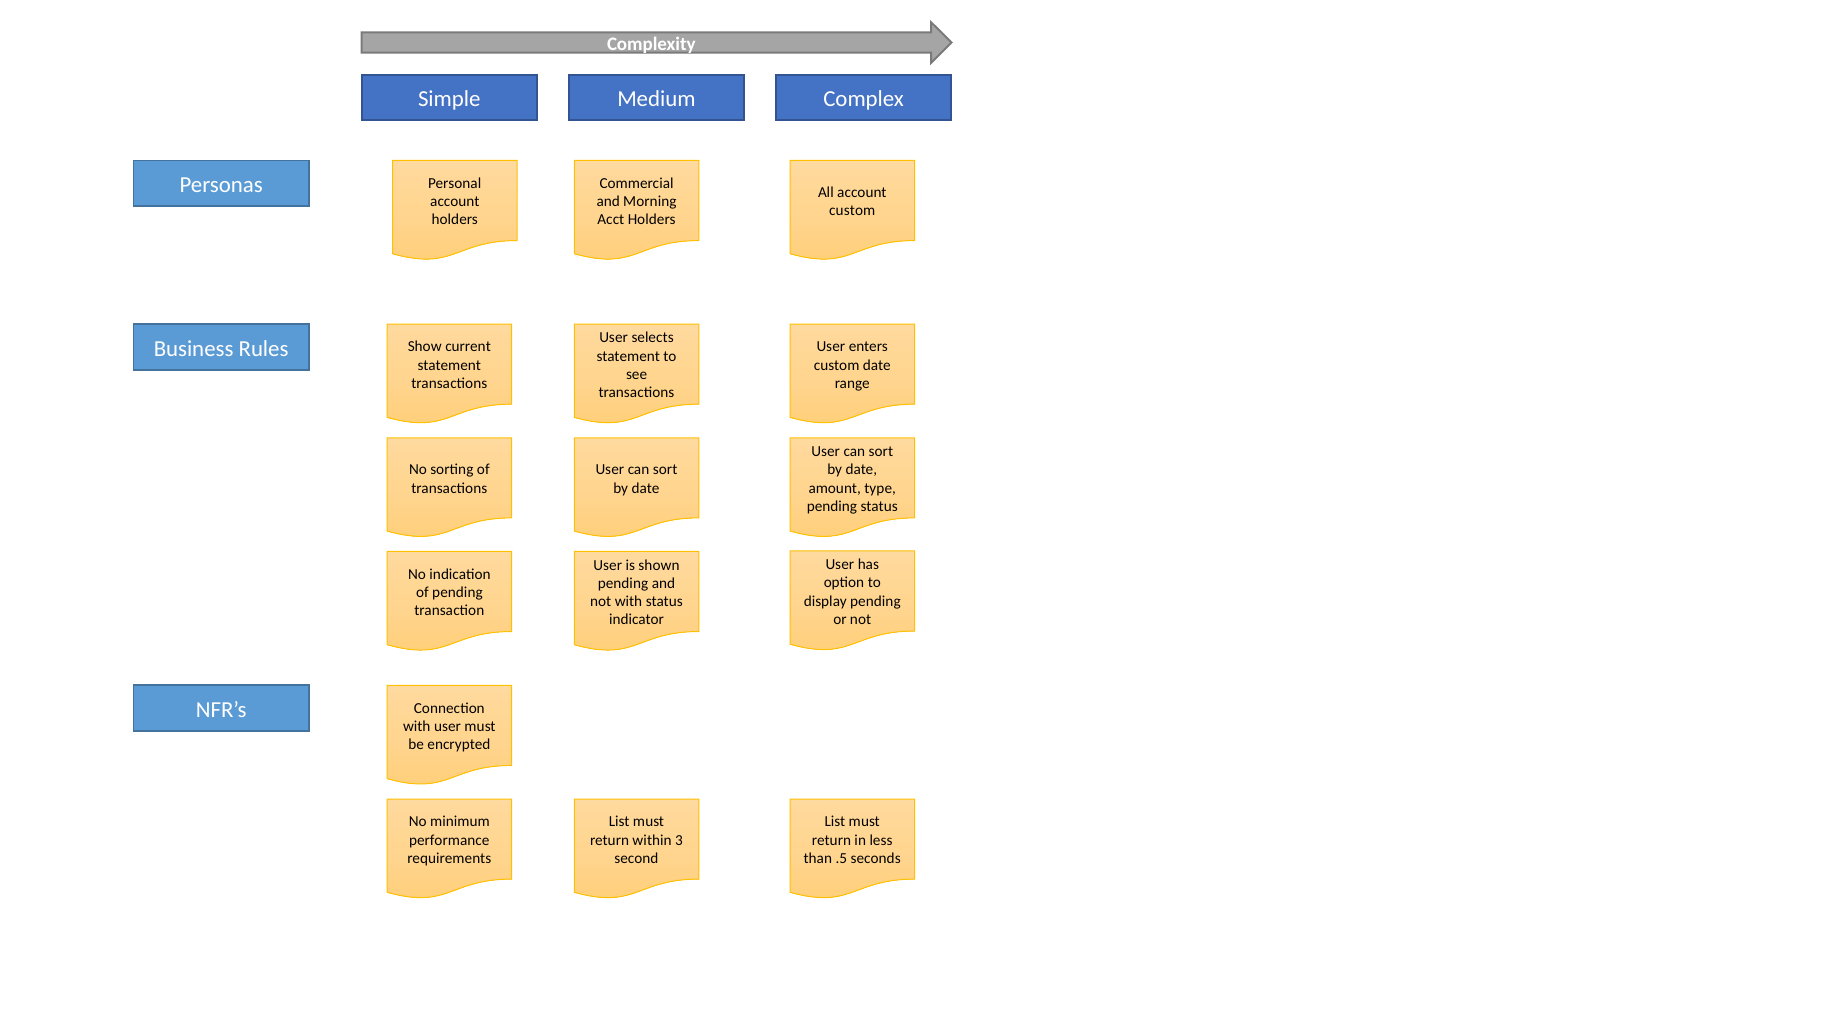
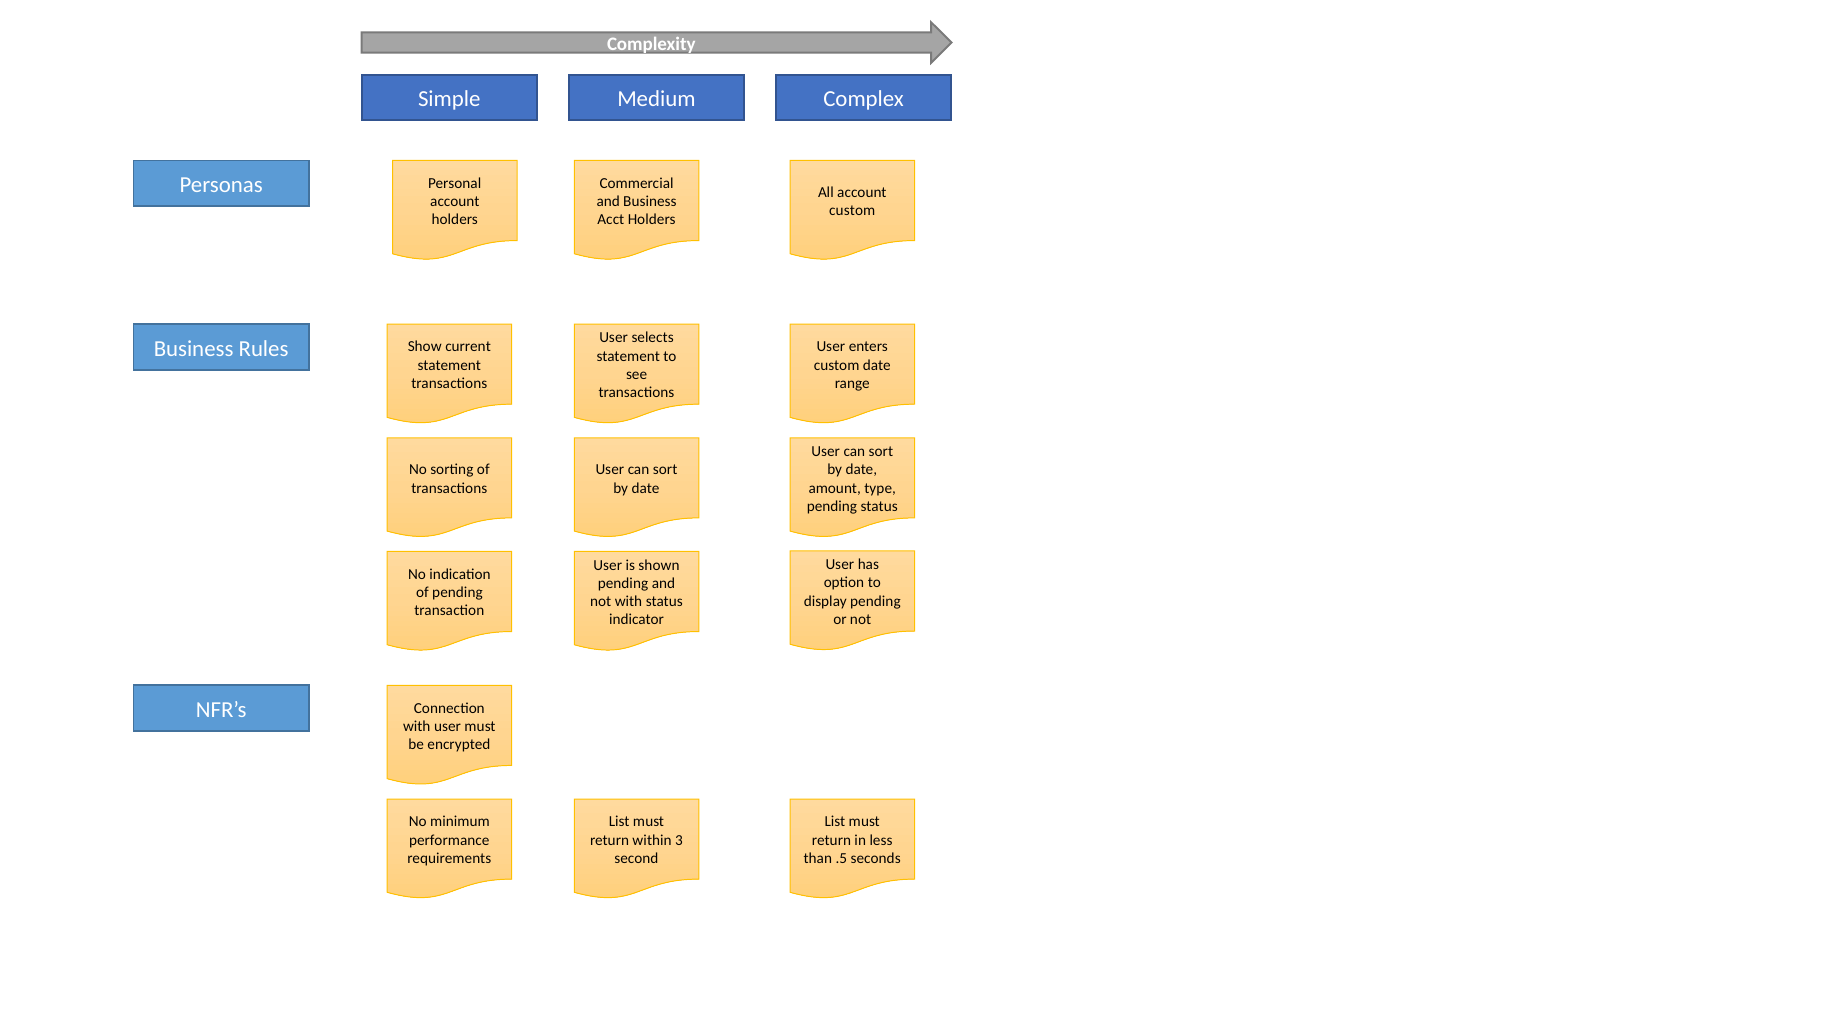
and Morning: Morning -> Business
